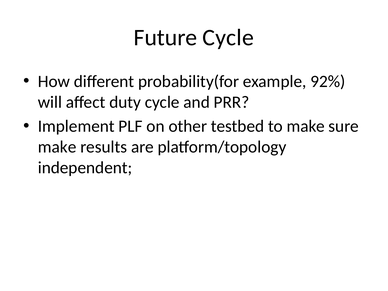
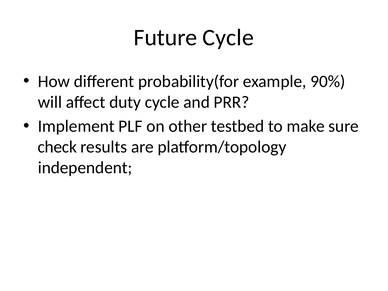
92%: 92% -> 90%
make at (57, 147): make -> check
